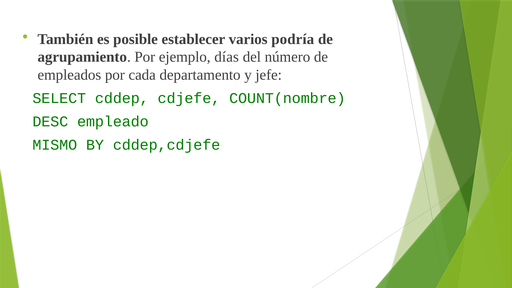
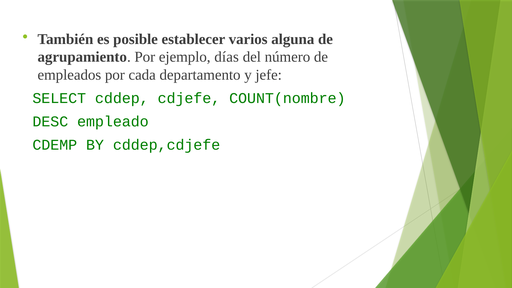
podría: podría -> alguna
MISMO: MISMO -> CDEMP
